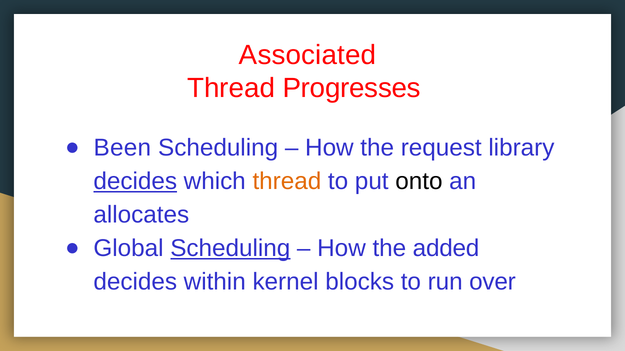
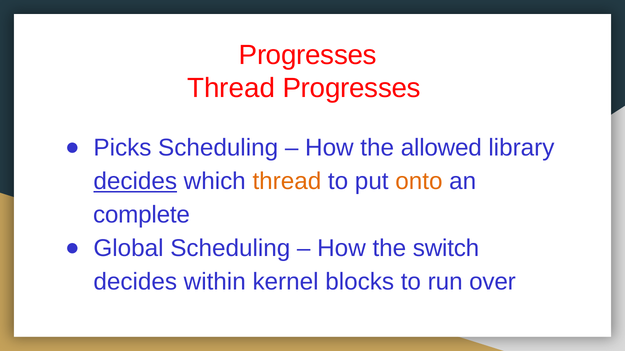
Associated at (308, 55): Associated -> Progresses
Been: Been -> Picks
request: request -> allowed
onto colour: black -> orange
allocates: allocates -> complete
Scheduling at (230, 249) underline: present -> none
added: added -> switch
